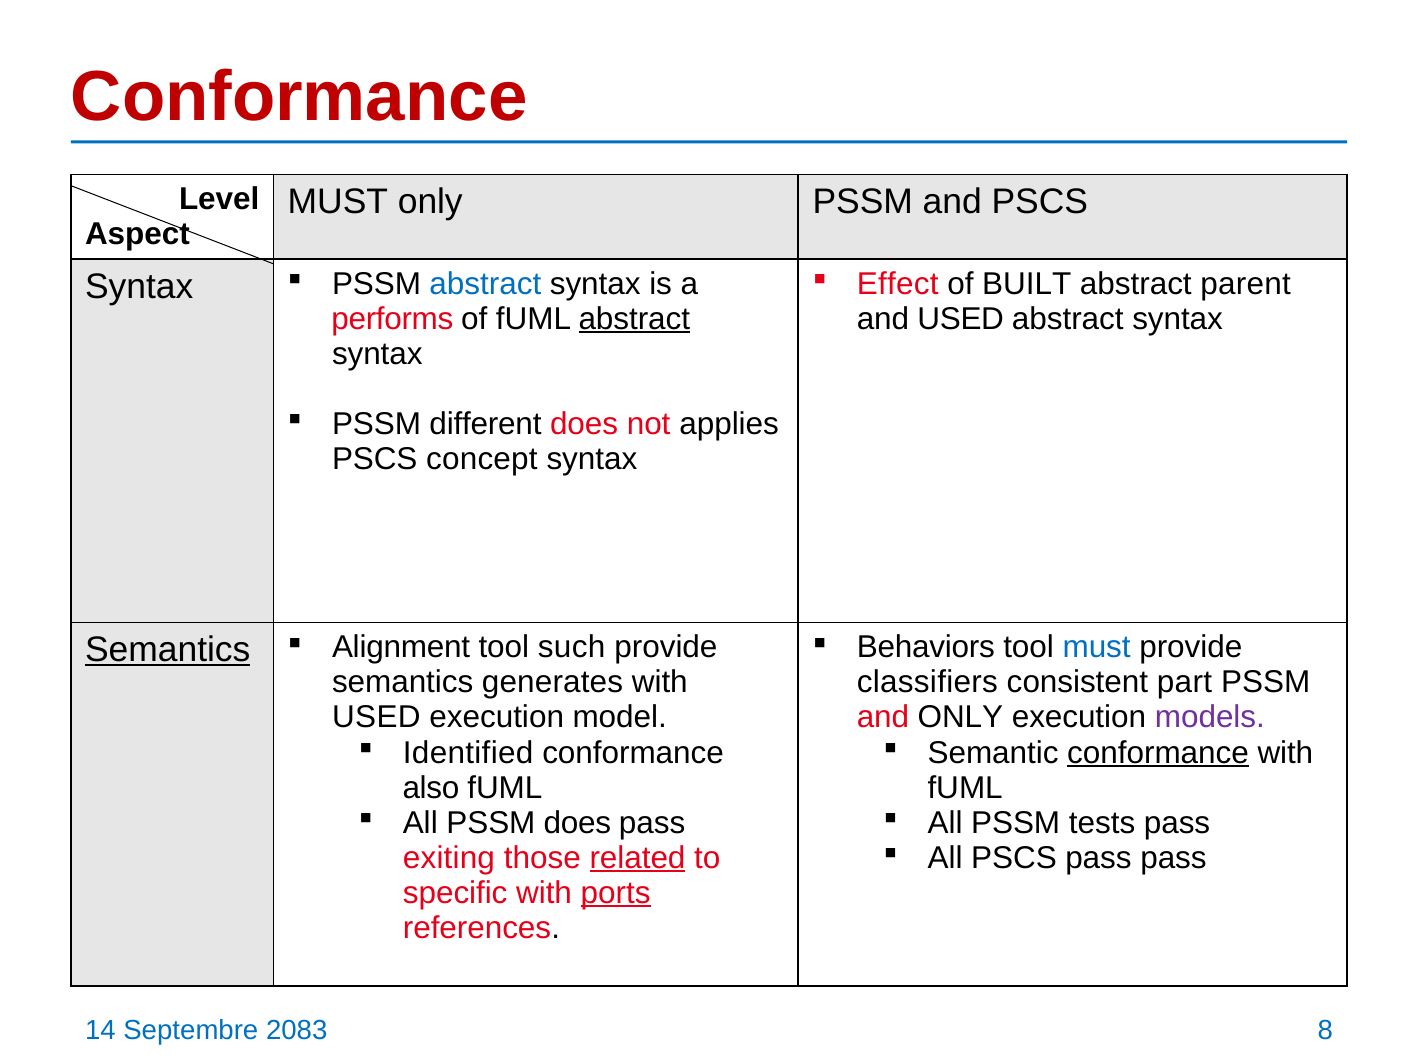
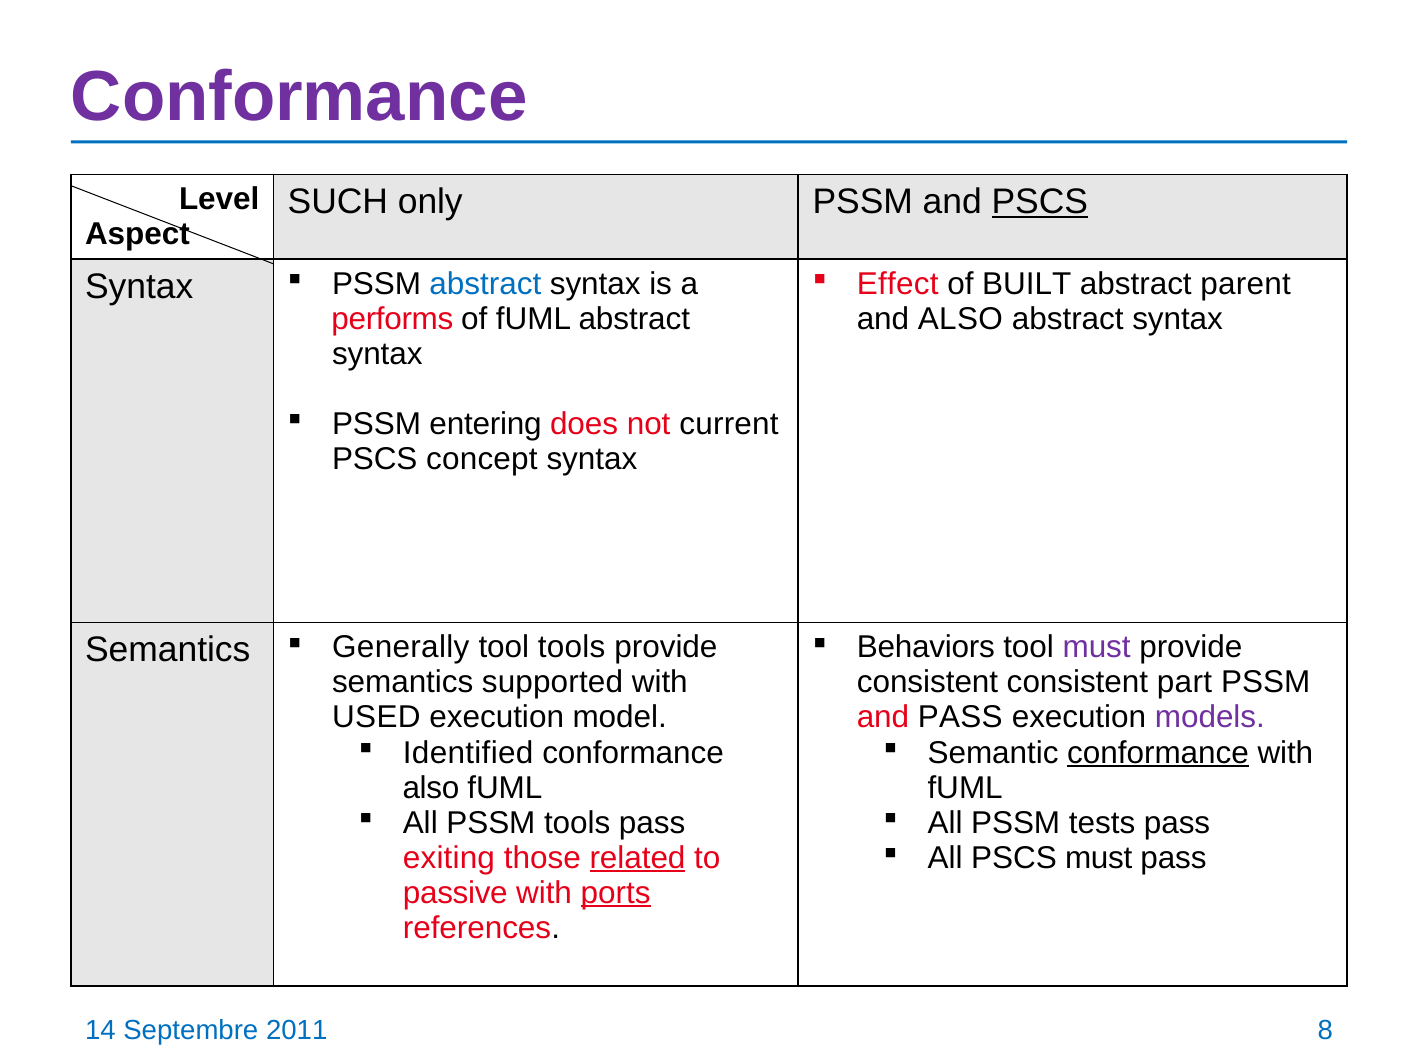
Conformance at (299, 97) colour: red -> purple
MUST at (338, 202): MUST -> SUCH
PSCS at (1040, 202) underline: none -> present
abstract at (634, 319) underline: present -> none
and USED: USED -> ALSO
different: different -> entering
applies: applies -> current
must at (1097, 647) colour: blue -> purple
Semantics at (168, 650) underline: present -> none
Alignment: Alignment -> Generally
tool such: such -> tools
generates: generates -> supported
classifiers at (927, 682): classifiers -> consistent
and ONLY: ONLY -> PASS
PSSM does: does -> tools
PSCS pass: pass -> must
specific: specific -> passive
2083: 2083 -> 2011
